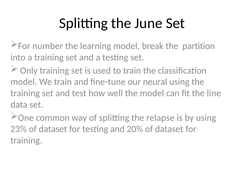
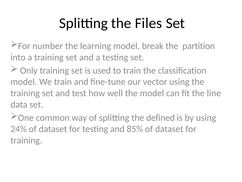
June: June -> Files
neural: neural -> vector
relapse: relapse -> defined
23%: 23% -> 24%
20%: 20% -> 85%
